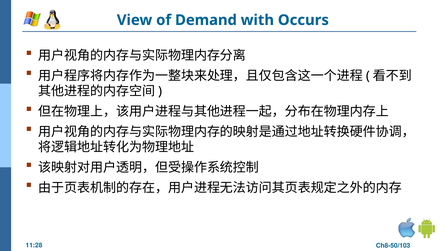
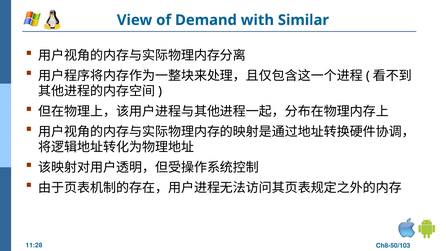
Occurs: Occurs -> Similar
